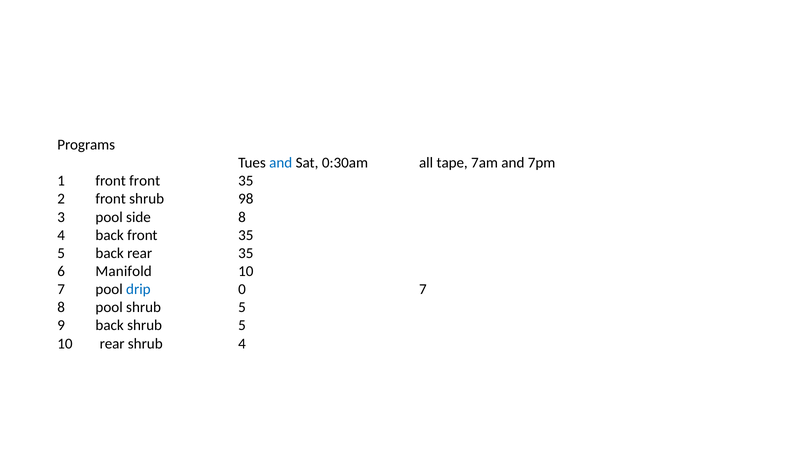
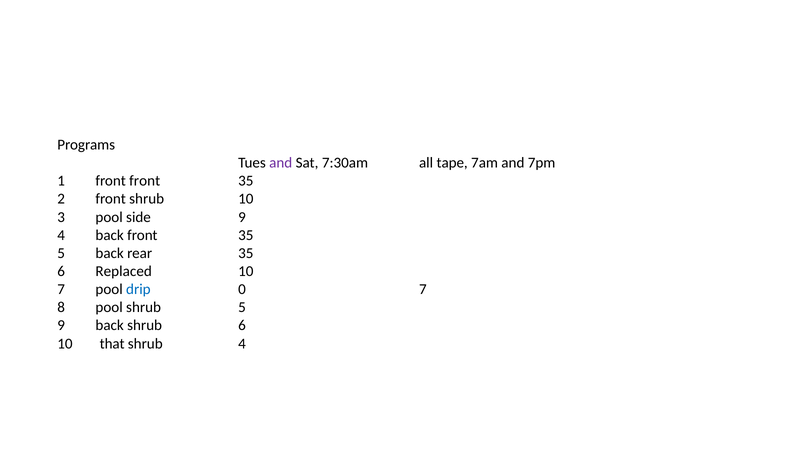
and at (281, 163) colour: blue -> purple
0:30am: 0:30am -> 7:30am
shrub 98: 98 -> 10
side 8: 8 -> 9
Manifold: Manifold -> Replaced
back shrub 5: 5 -> 6
10 rear: rear -> that
